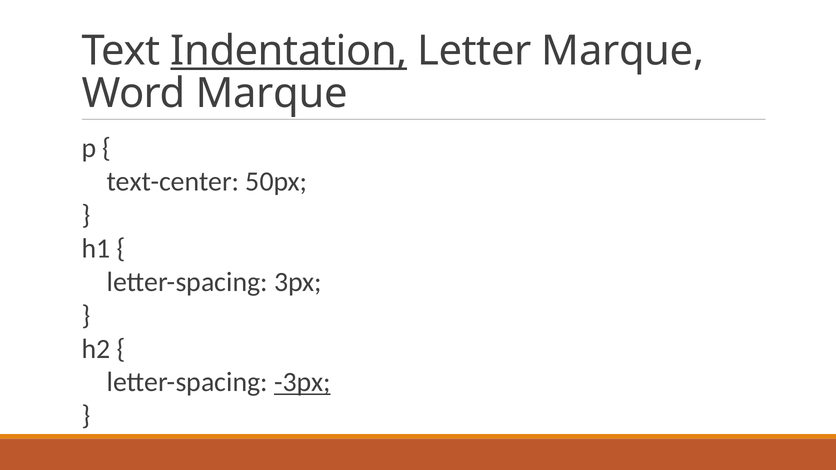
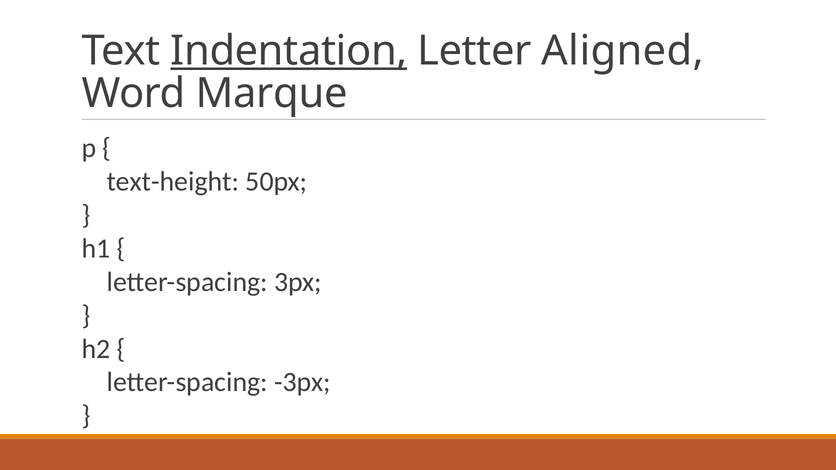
Letter Marque: Marque -> Aligned
text-center: text-center -> text-height
-3px underline: present -> none
